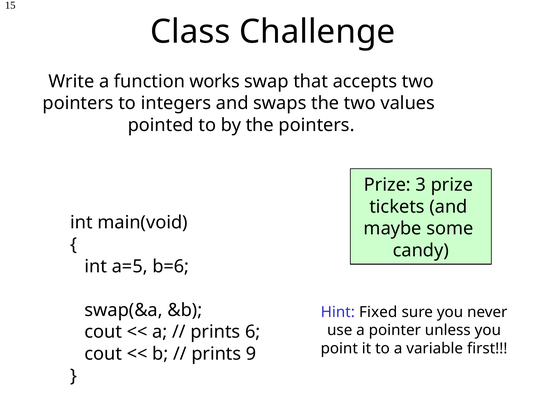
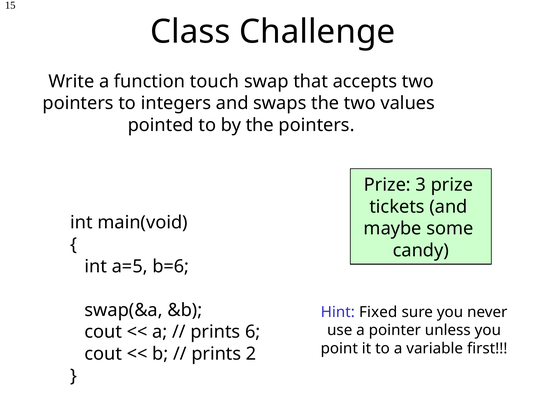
works: works -> touch
9: 9 -> 2
